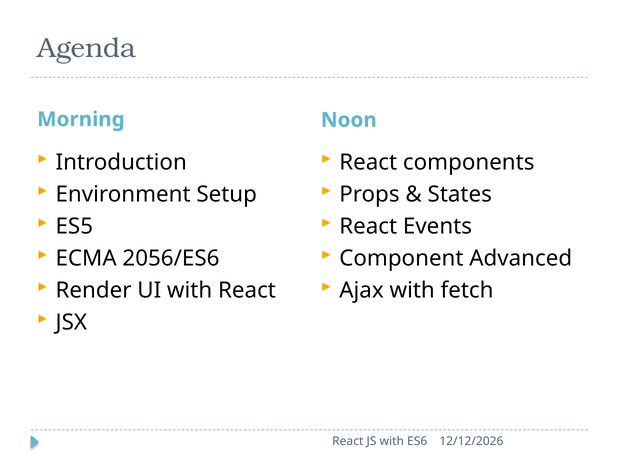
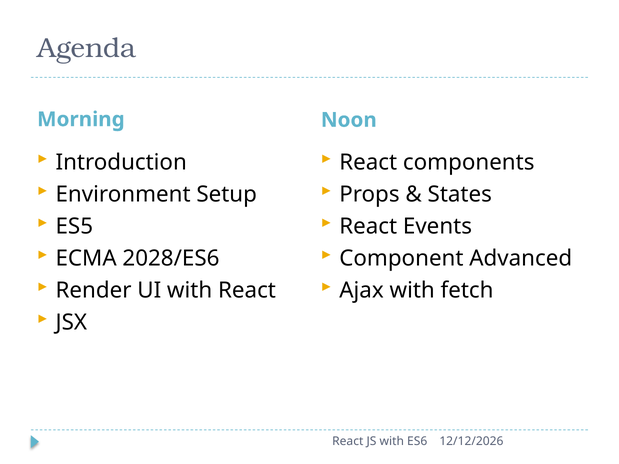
2056/ES6: 2056/ES6 -> 2028/ES6
